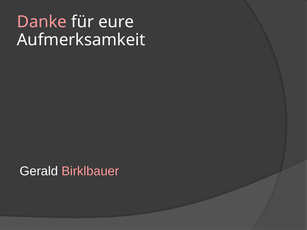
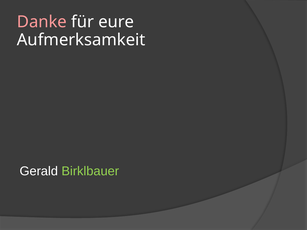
Birklbauer colour: pink -> light green
